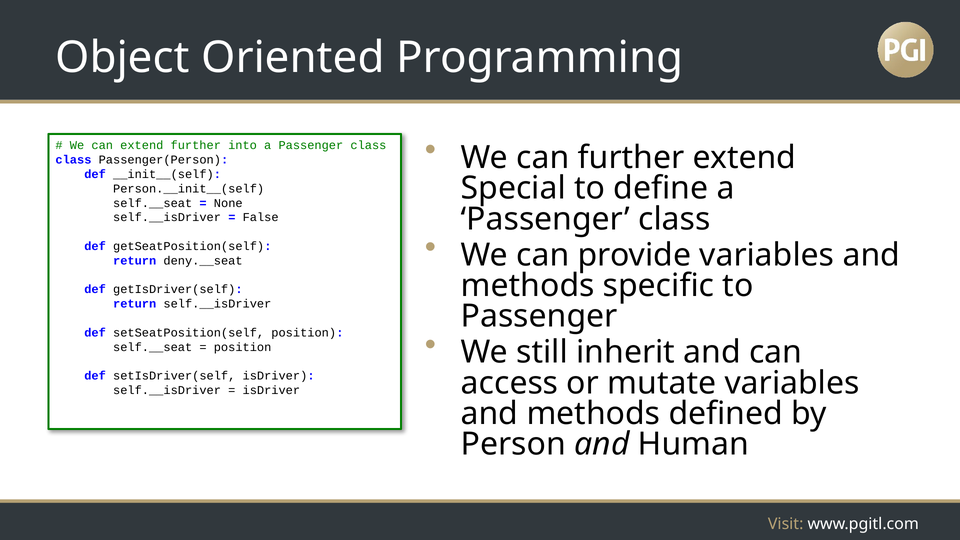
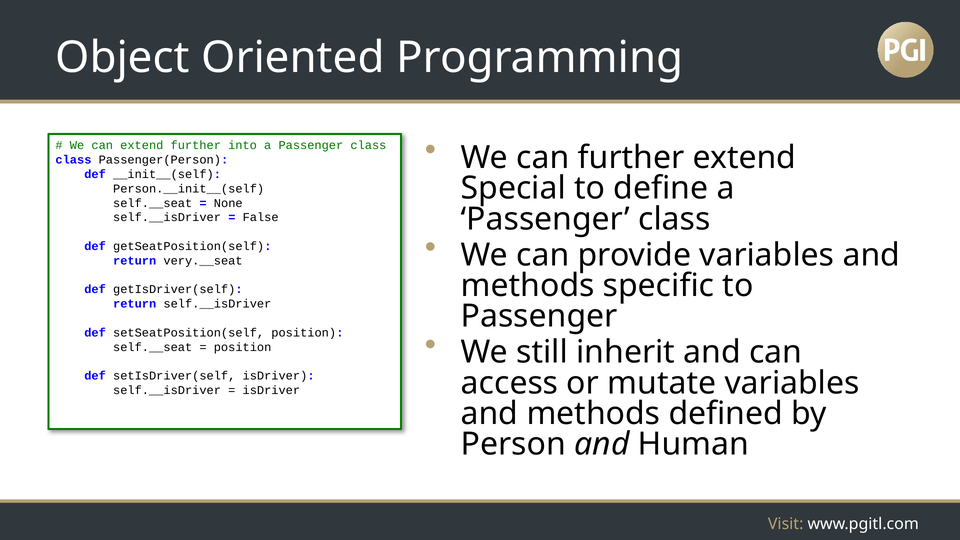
deny.__seat: deny.__seat -> very.__seat
